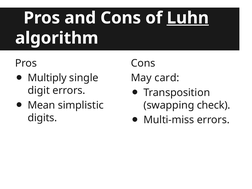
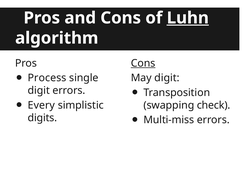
Cons at (143, 63) underline: none -> present
Multiply: Multiply -> Process
May card: card -> digit
Mean: Mean -> Every
